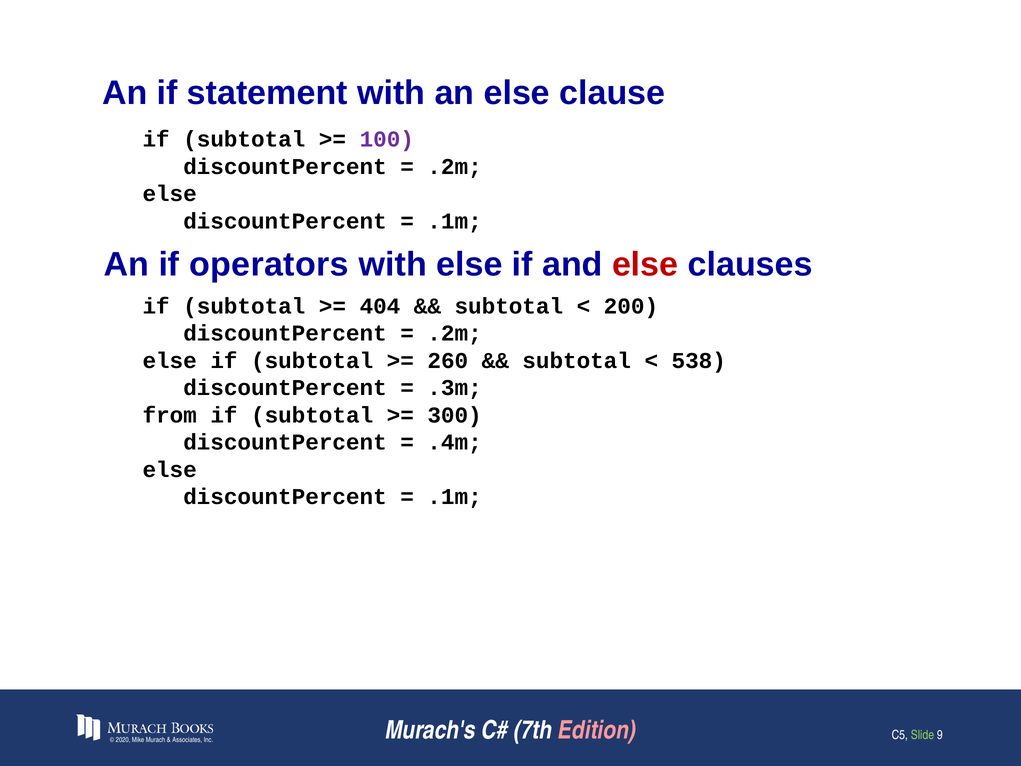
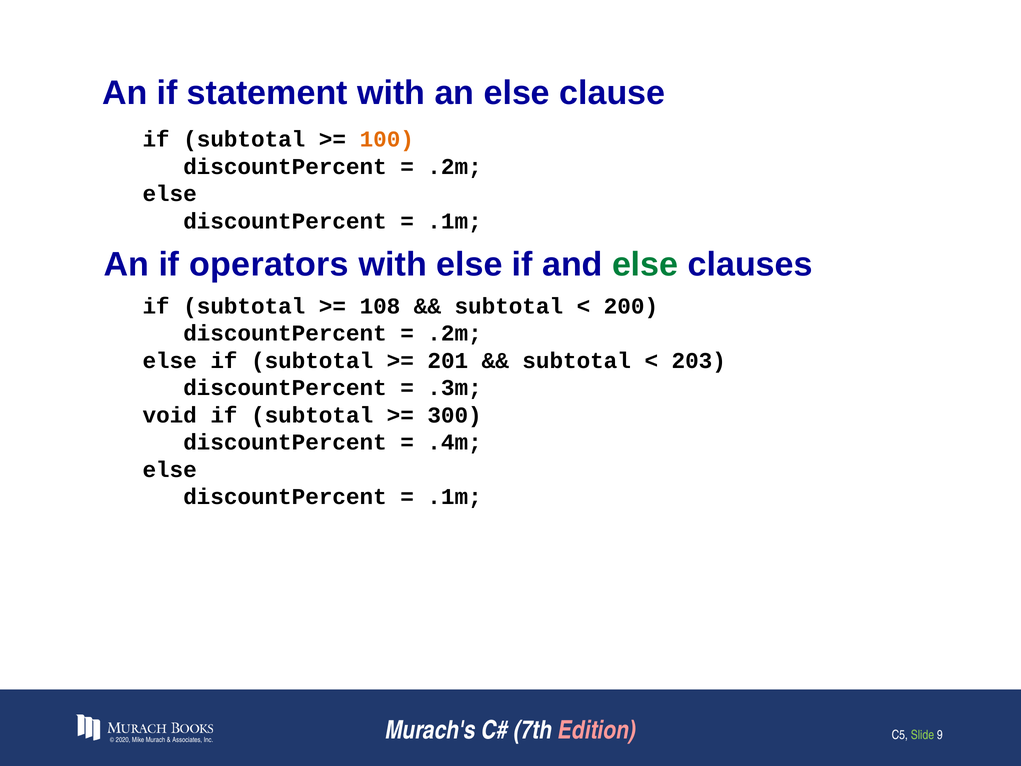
100 colour: purple -> orange
else at (645, 264) colour: red -> green
404: 404 -> 108
260: 260 -> 201
538: 538 -> 203
from: from -> void
